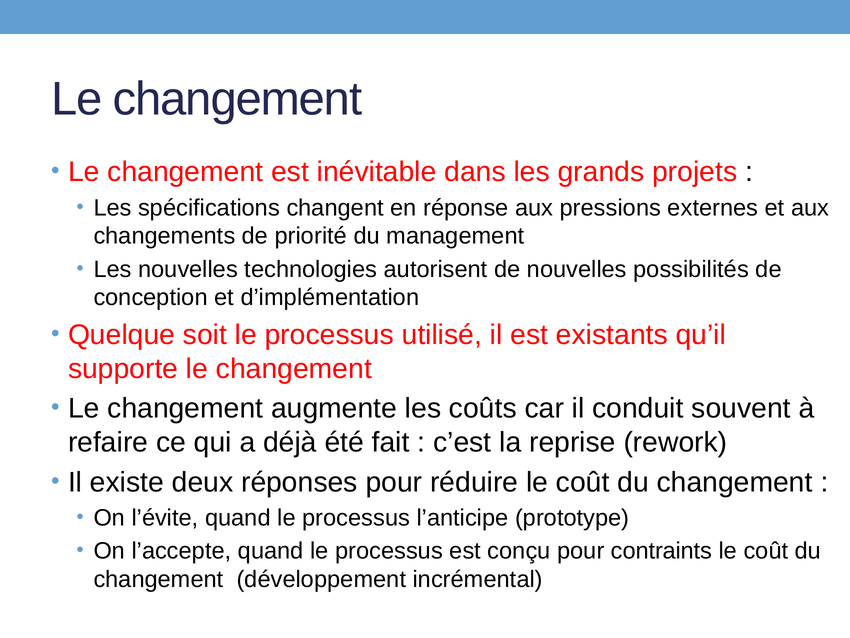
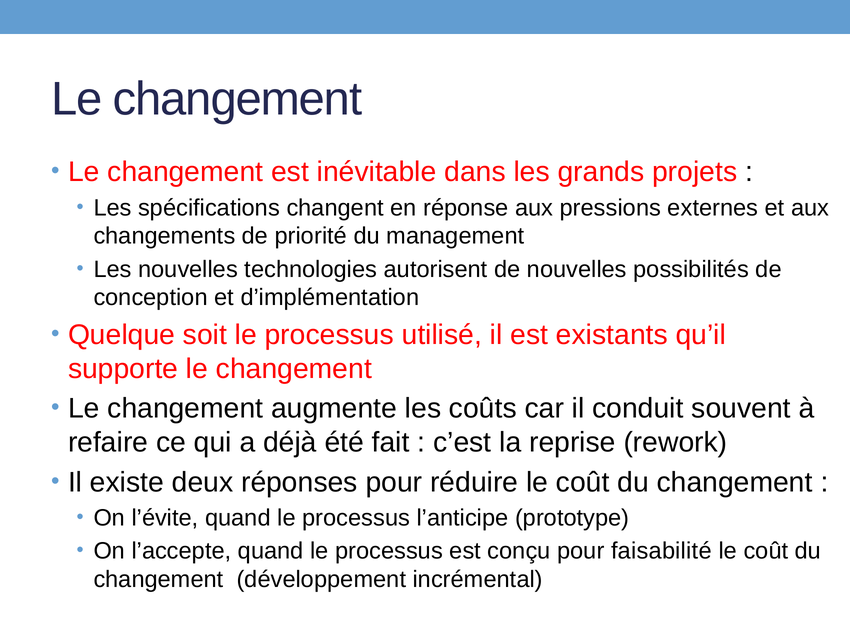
contraints: contraints -> faisabilité
